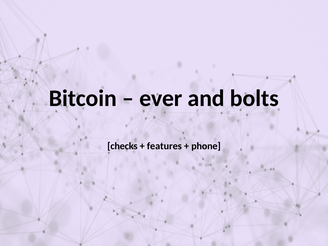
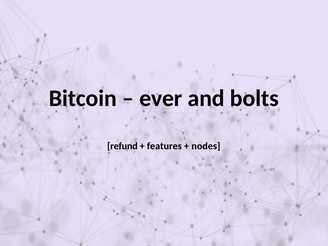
checks: checks -> refund
phone: phone -> nodes
